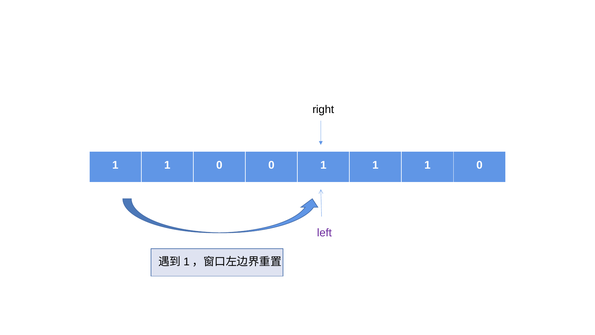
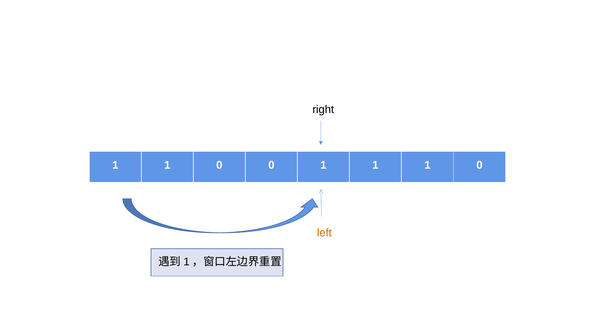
left colour: purple -> orange
